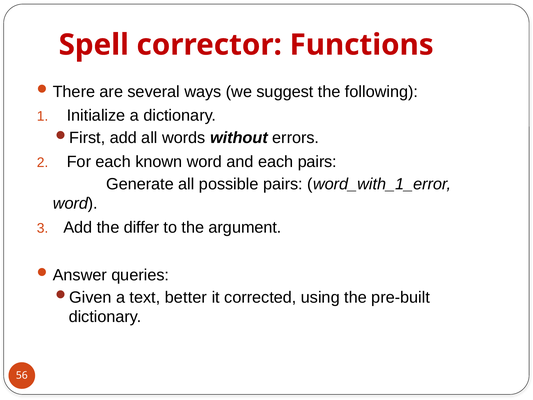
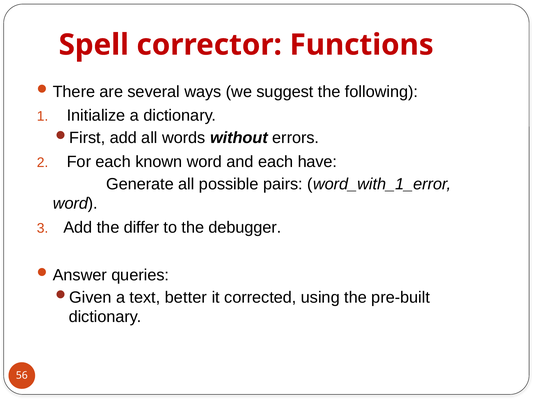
each pairs: pairs -> have
argument: argument -> debugger
